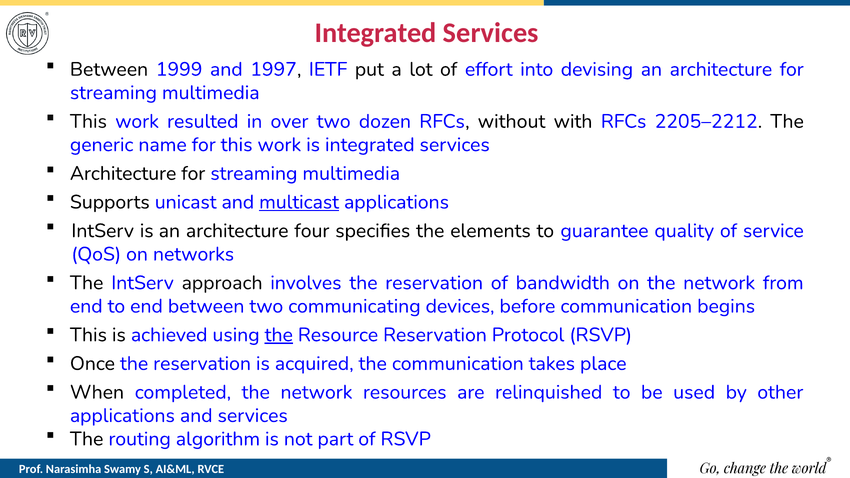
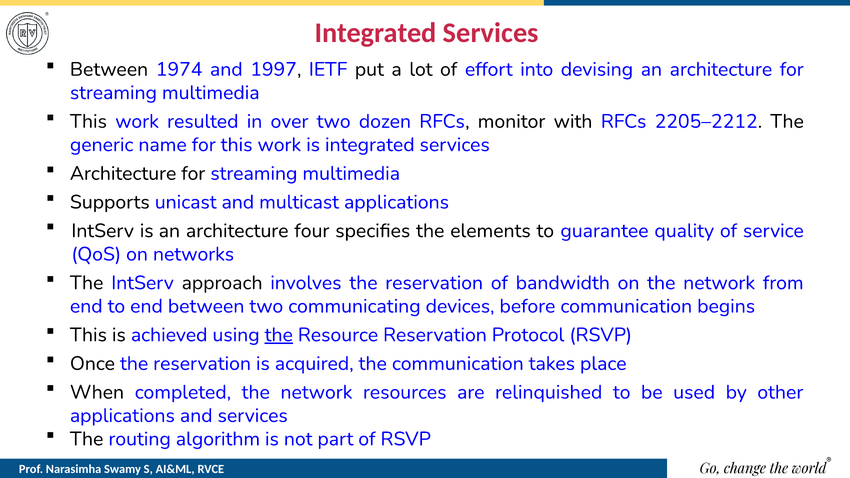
1999: 1999 -> 1974
without: without -> monitor
multicast underline: present -> none
